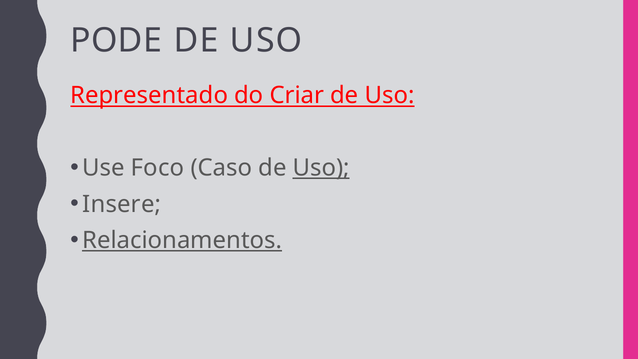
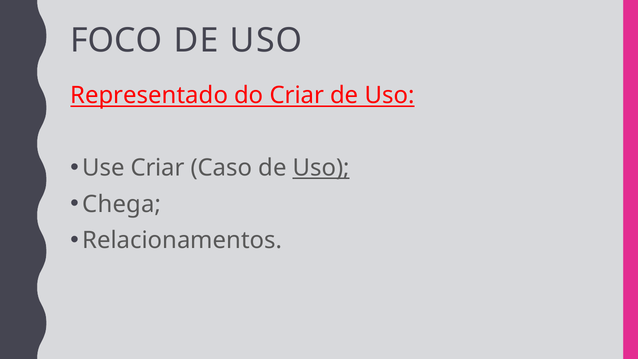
PODE: PODE -> FOCO
Use Foco: Foco -> Criar
Insere: Insere -> Chega
Relacionamentos underline: present -> none
